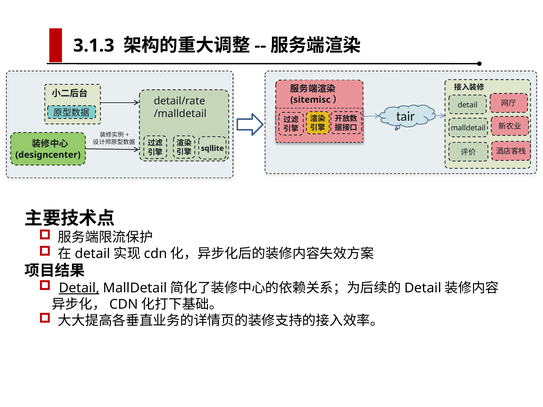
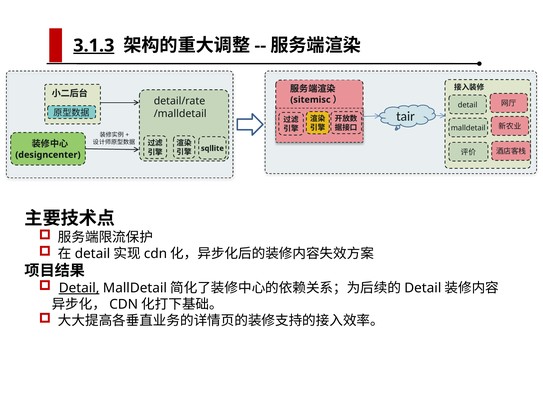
3.1.3 underline: none -> present
